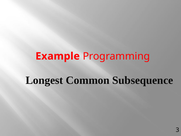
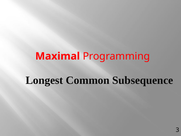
Example: Example -> Maximal
